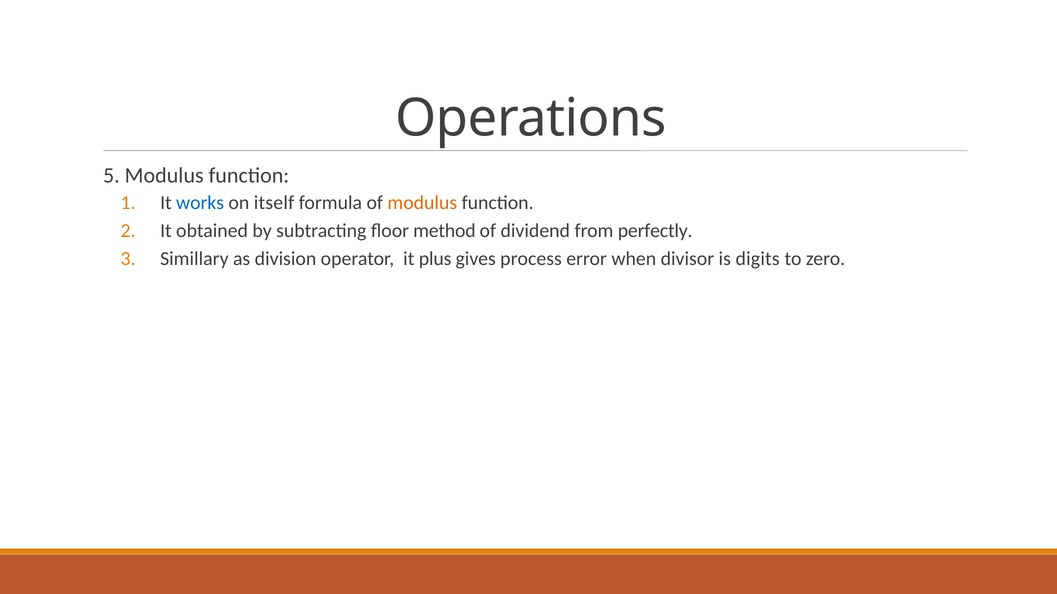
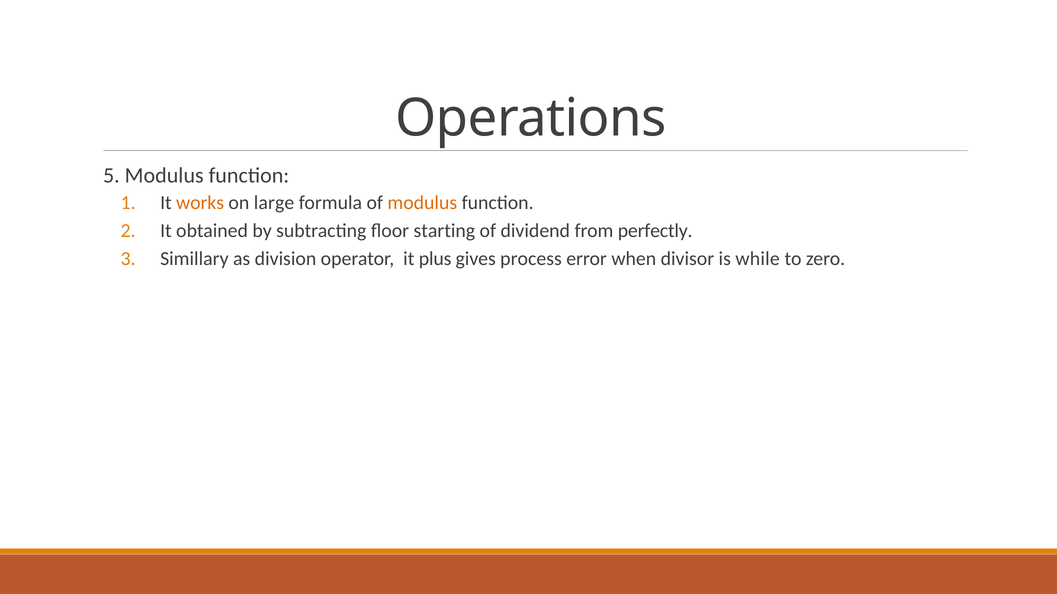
works colour: blue -> orange
itself: itself -> large
method: method -> starting
digits: digits -> while
